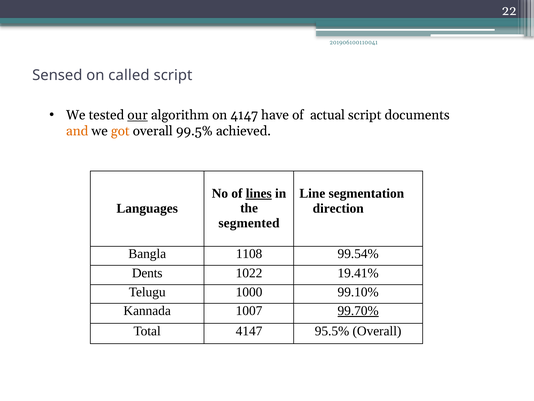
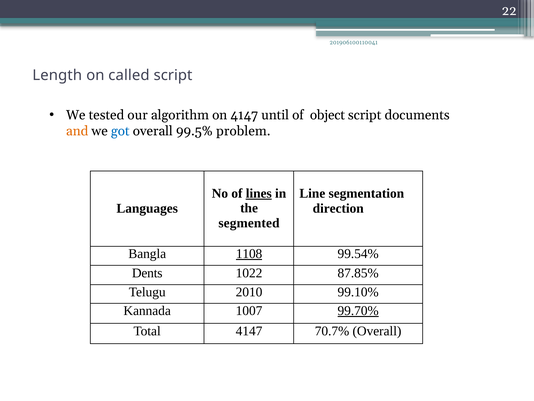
Sensed: Sensed -> Length
our underline: present -> none
have: have -> until
actual: actual -> object
got colour: orange -> blue
achieved: achieved -> problem
1108 underline: none -> present
19.41%: 19.41% -> 87.85%
1000: 1000 -> 2010
95.5%: 95.5% -> 70.7%
